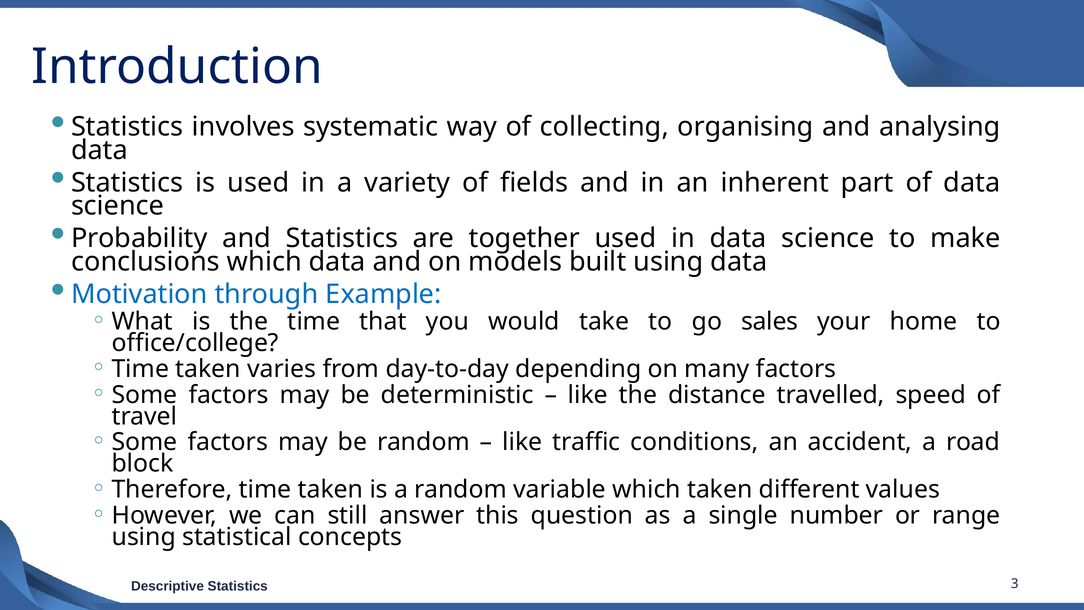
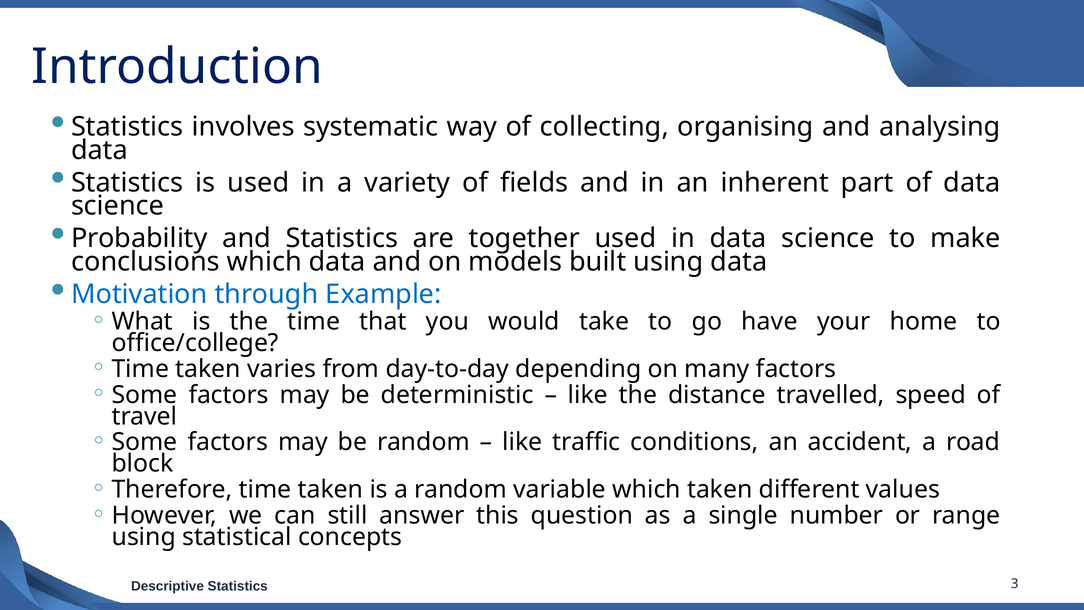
sales: sales -> have
